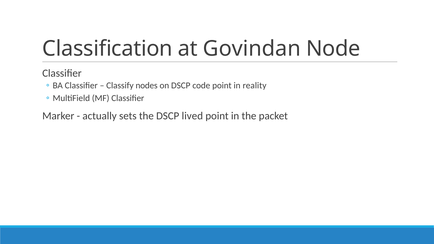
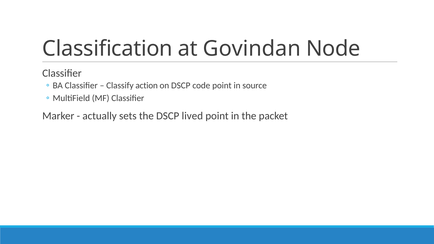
nodes: nodes -> action
reality: reality -> source
